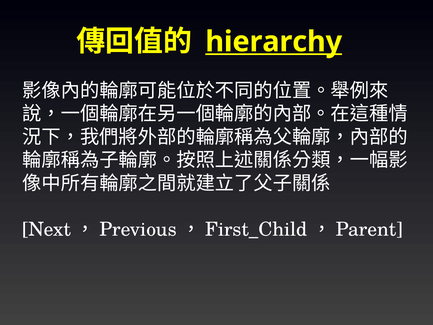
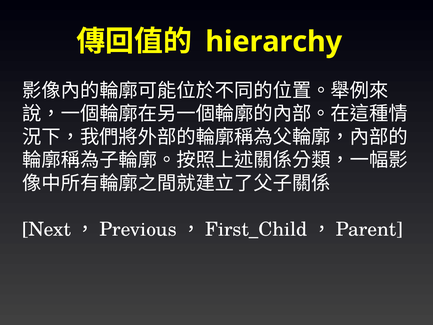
hierarchy underline: present -> none
